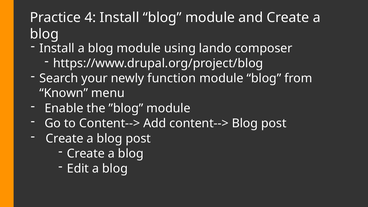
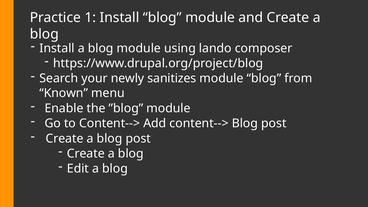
4: 4 -> 1
function: function -> sanitizes
